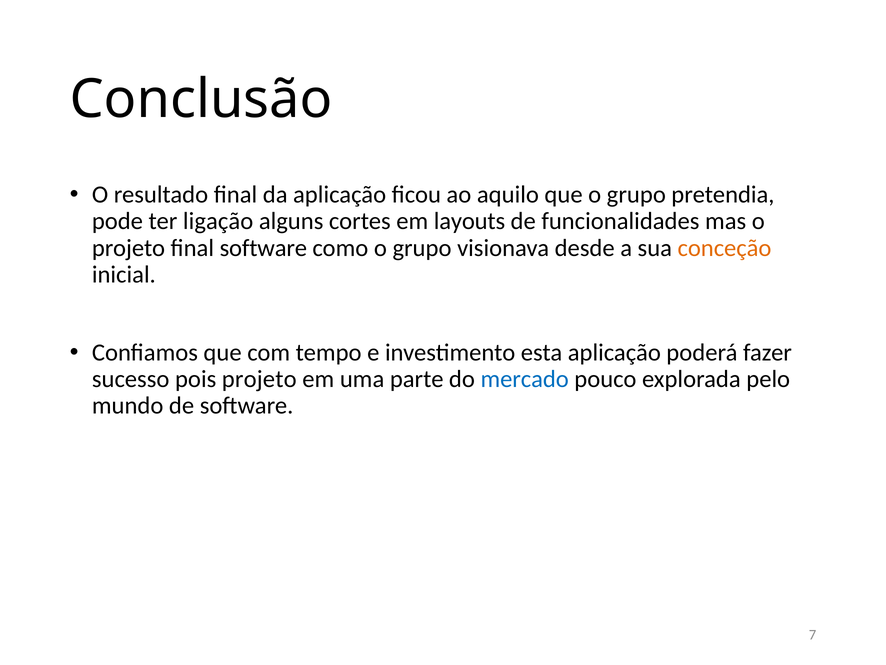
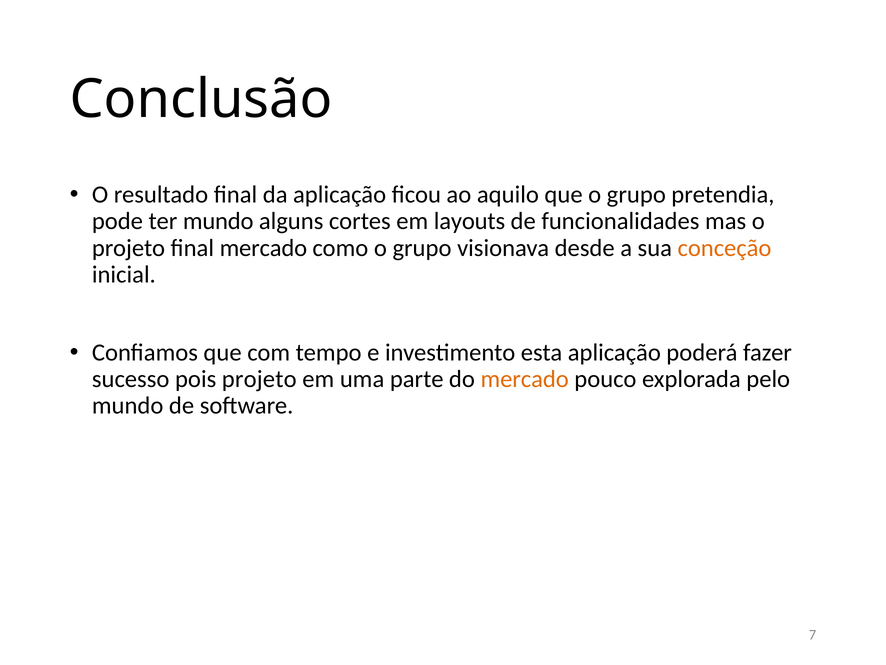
ter ligação: ligação -> mundo
final software: software -> mercado
mercado at (525, 379) colour: blue -> orange
